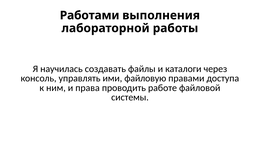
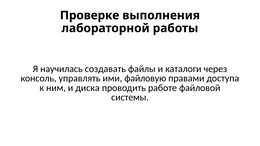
Работами: Работами -> Проверке
права: права -> диска
